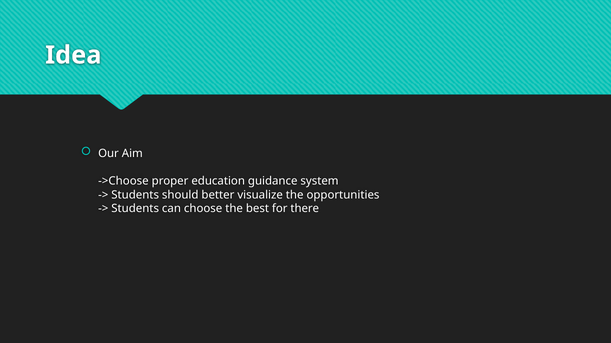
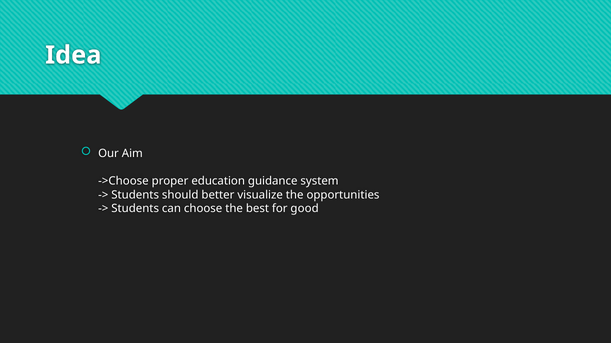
there: there -> good
